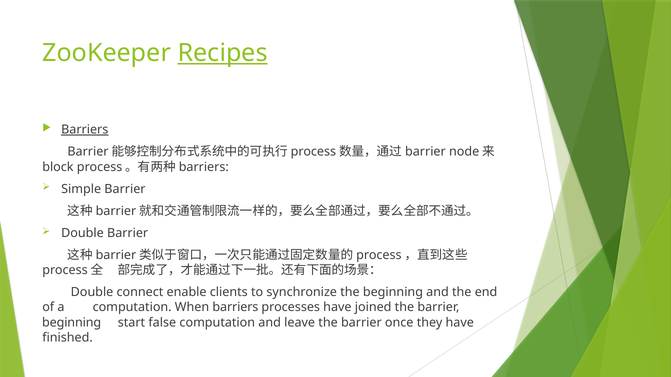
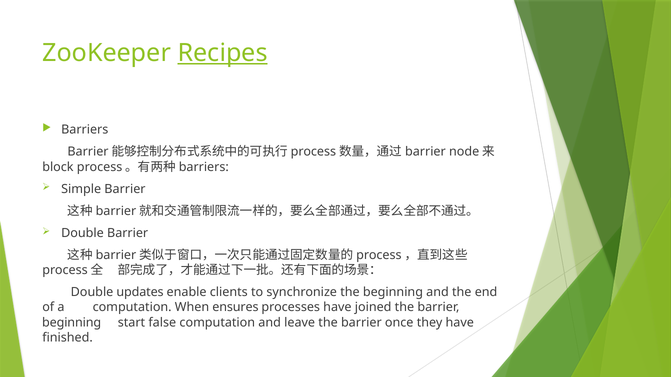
Barriers at (85, 130) underline: present -> none
connect: connect -> updates
When barriers: barriers -> ensures
